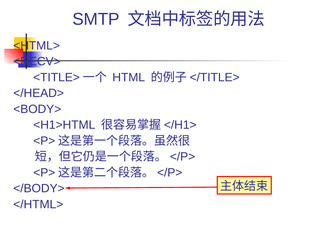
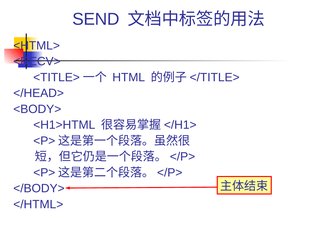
SMTP: SMTP -> SEND
